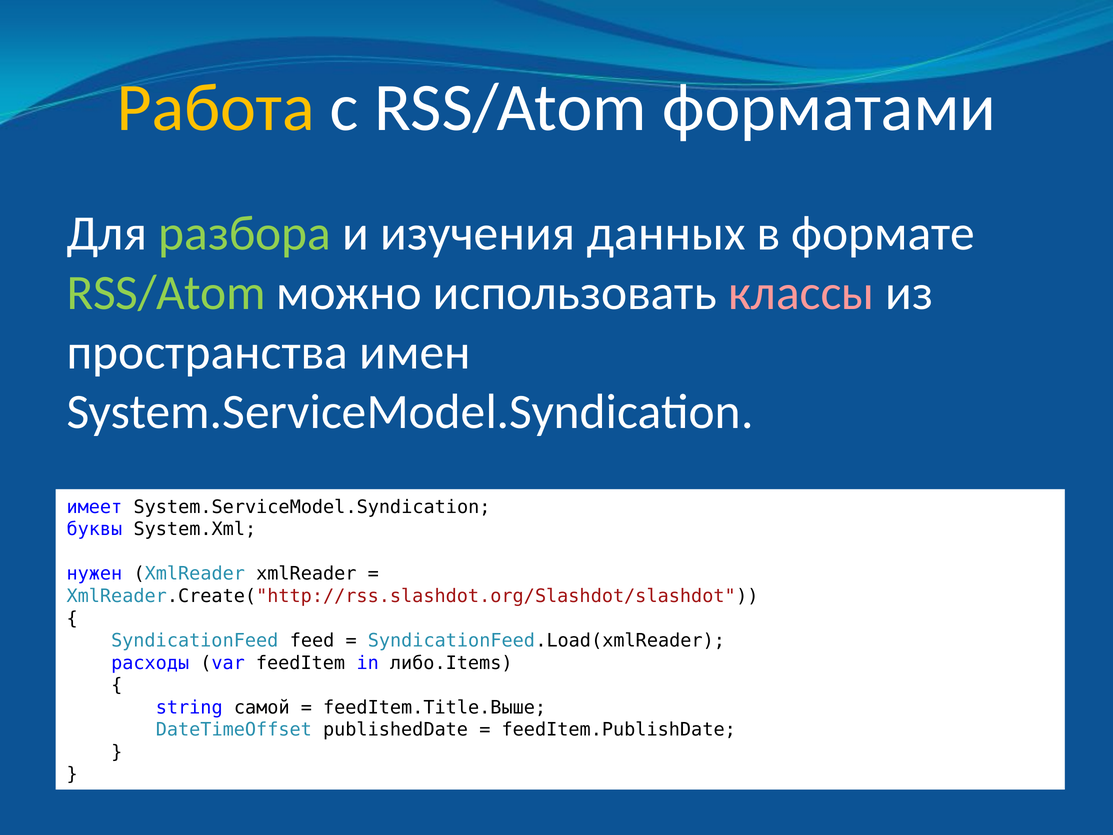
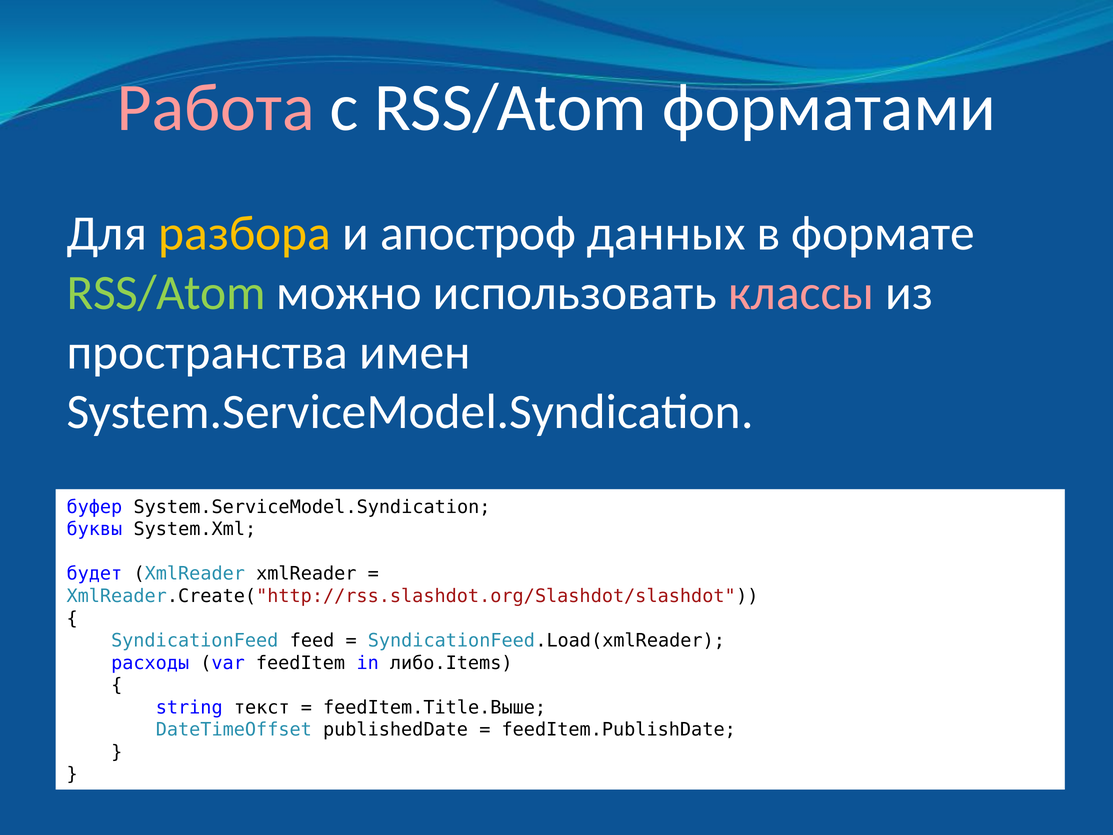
Работа colour: yellow -> pink
разбора colour: light green -> yellow
изучения: изучения -> апостроф
имеет: имеет -> буфер
нужен: нужен -> будет
самой: самой -> текст
